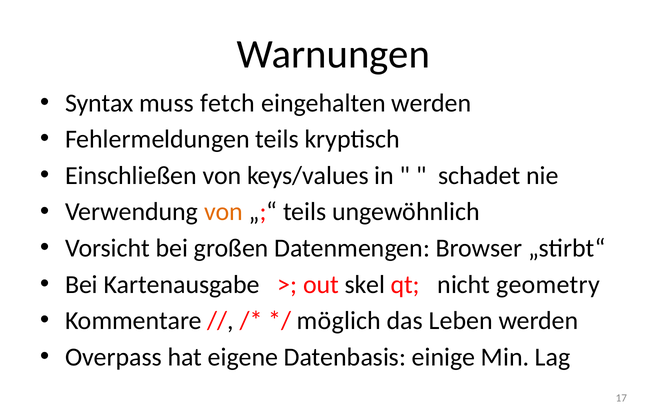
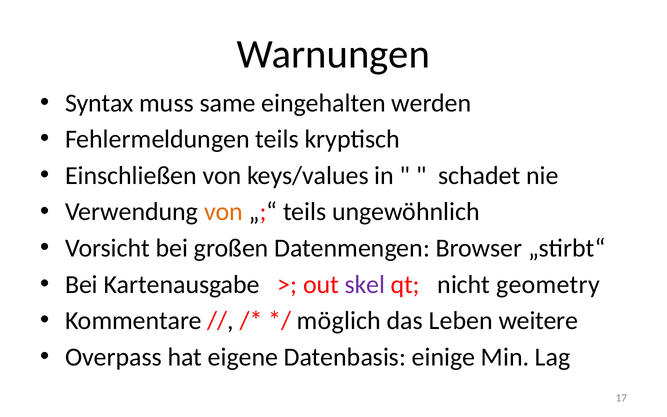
fetch: fetch -> same
skel colour: black -> purple
Leben werden: werden -> weitere
